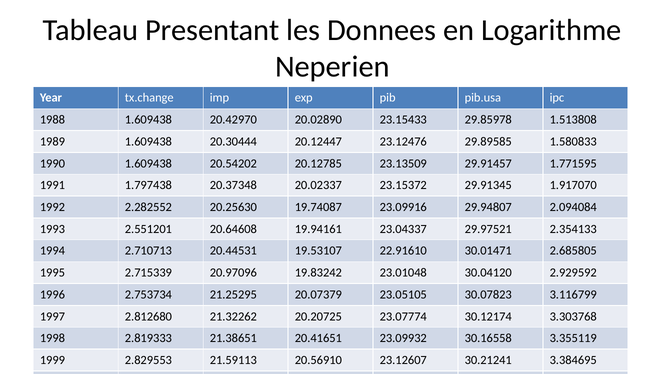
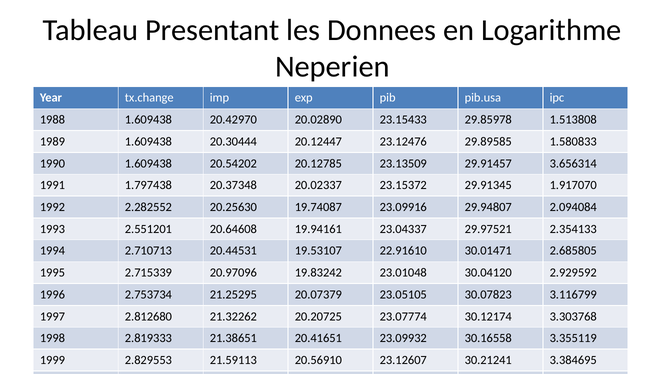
1.771595: 1.771595 -> 3.656314
